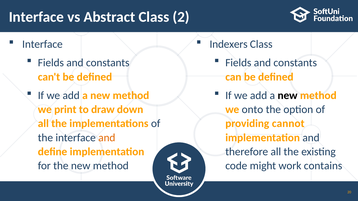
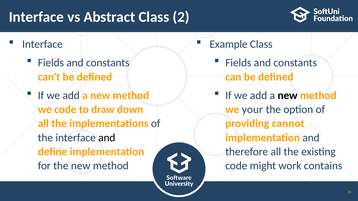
Indexers: Indexers -> Example
we print: print -> code
onto: onto -> your
and at (107, 138) colour: orange -> black
